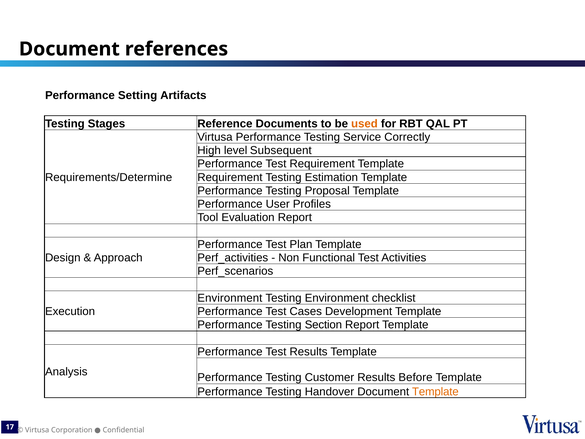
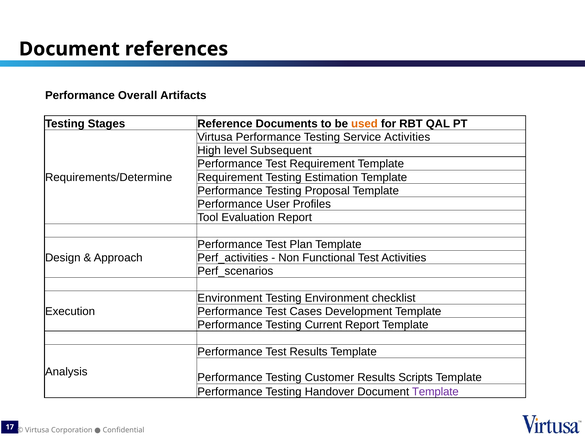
Setting: Setting -> Overall
Service Correctly: Correctly -> Activities
Section: Section -> Current
Before: Before -> Scripts
Template at (435, 391) colour: orange -> purple
